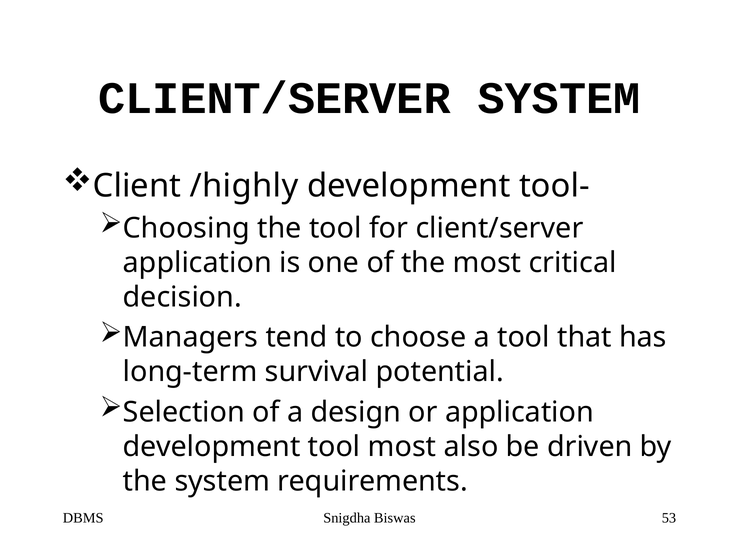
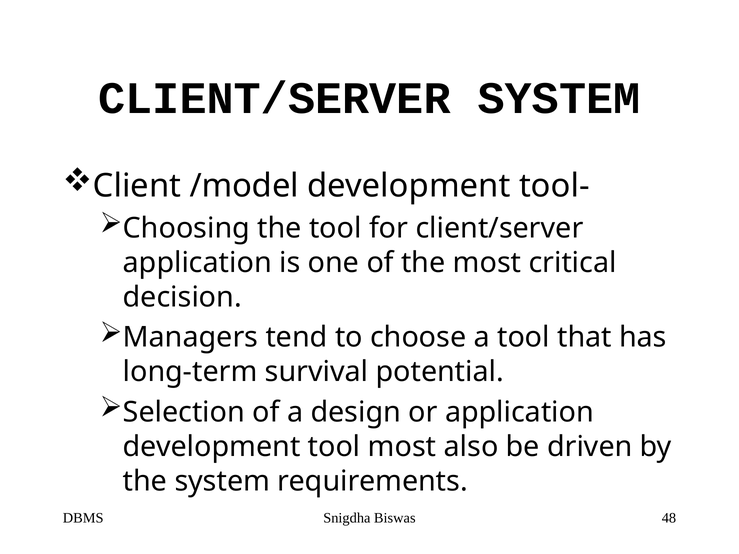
/highly: /highly -> /model
53: 53 -> 48
